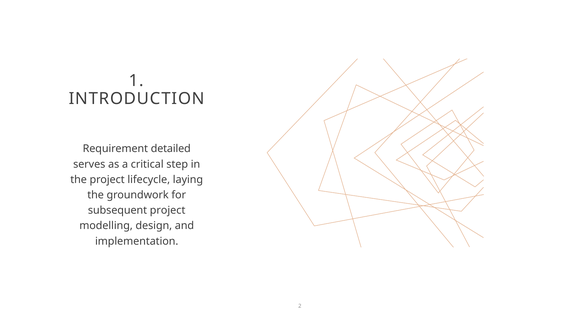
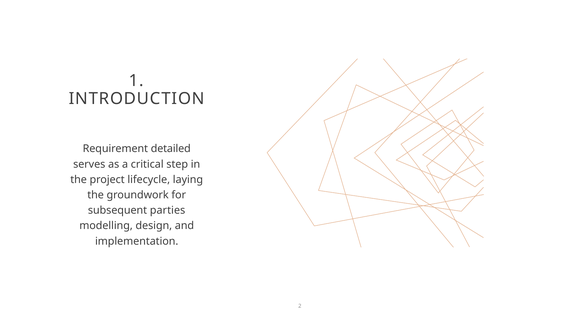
subsequent project: project -> parties
